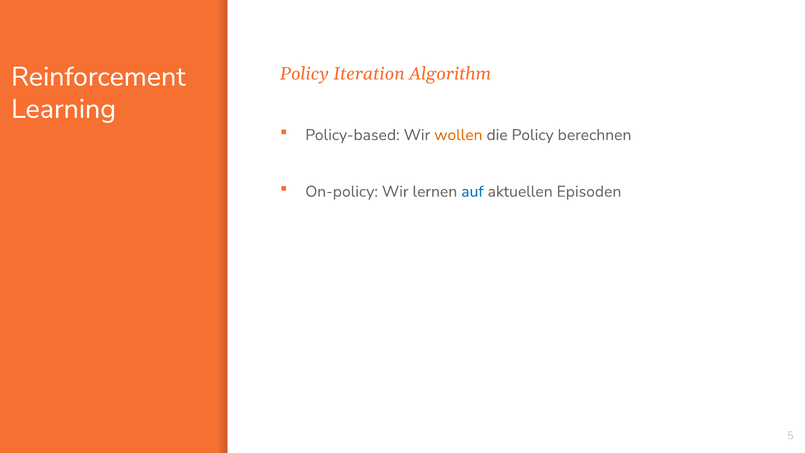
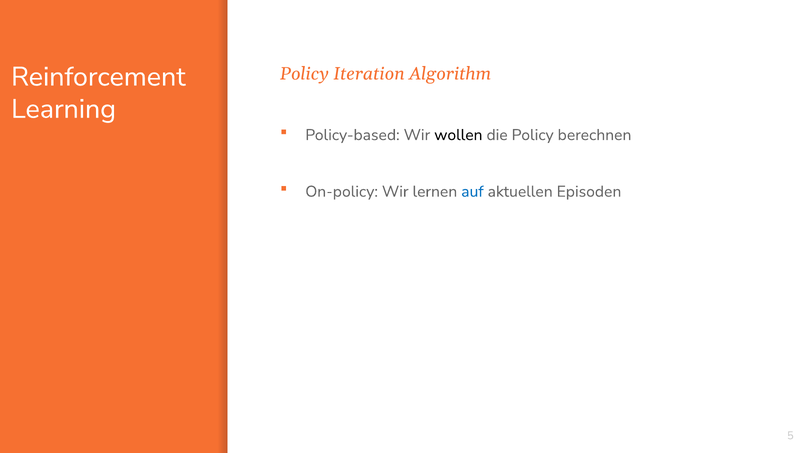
wollen colour: orange -> black
